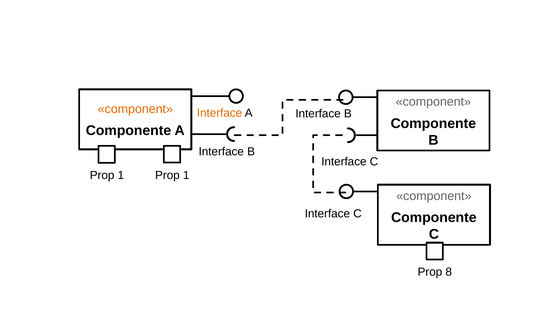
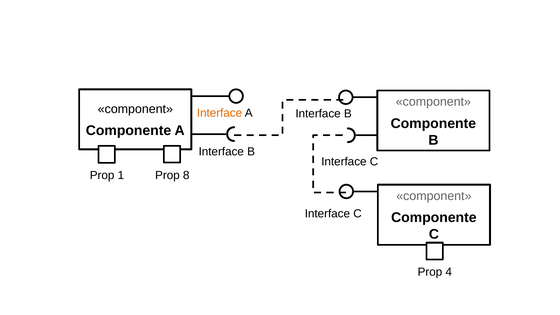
component at (135, 109) colour: orange -> black
1 Prop 1: 1 -> 8
8: 8 -> 4
